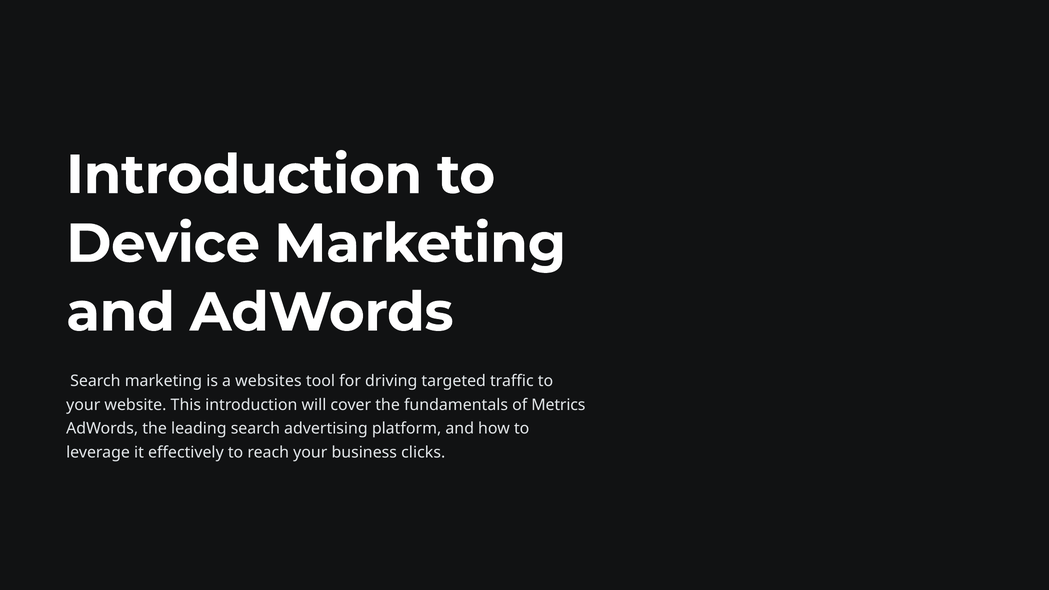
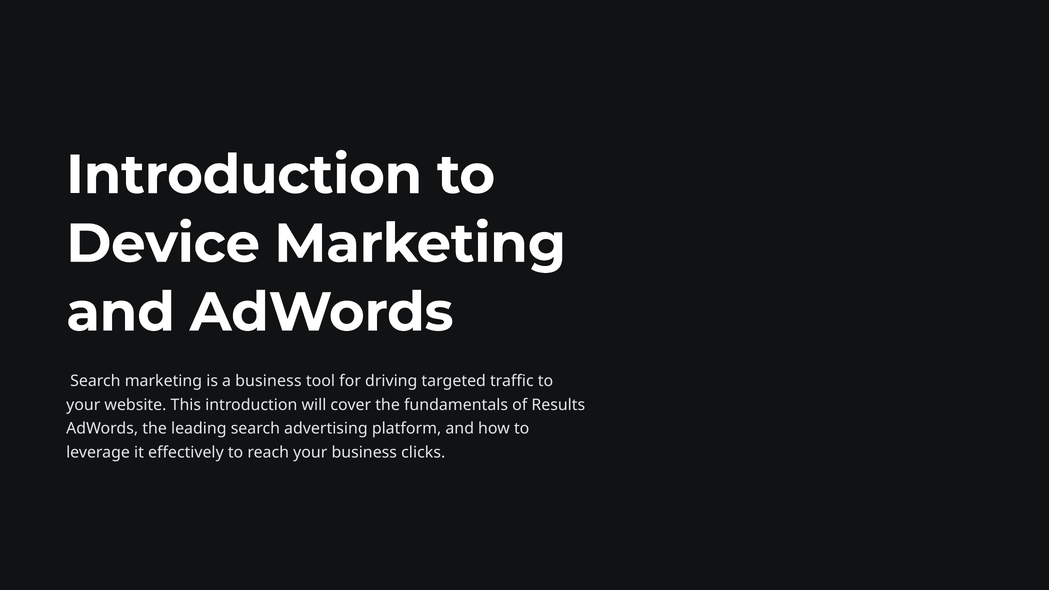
a websites: websites -> business
Metrics: Metrics -> Results
